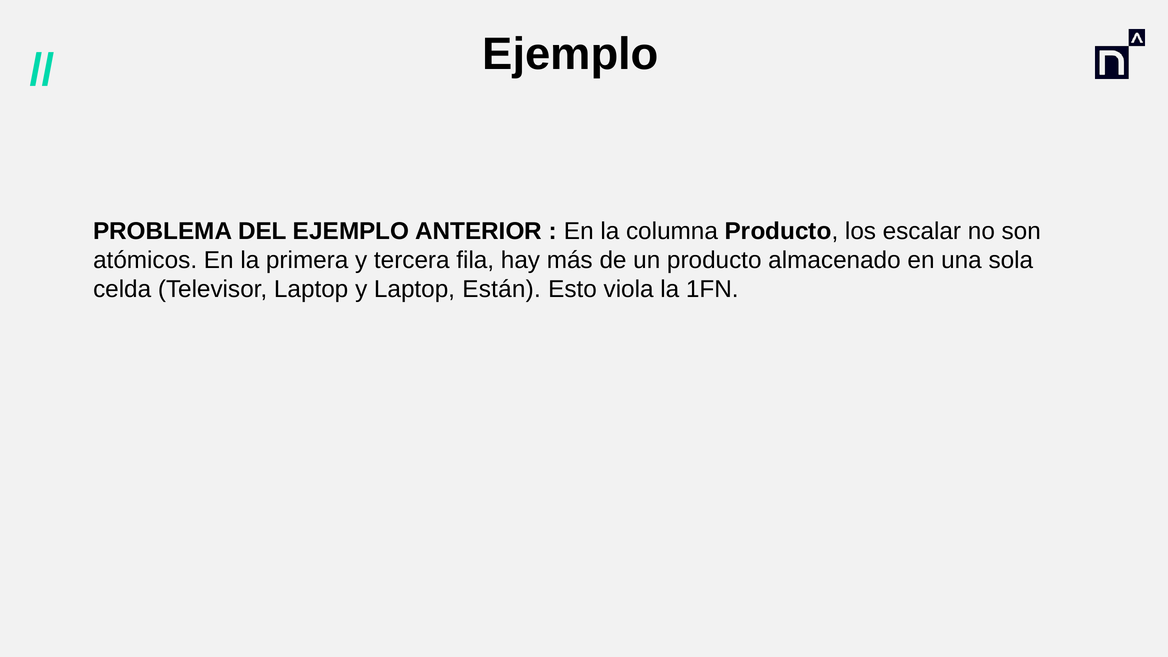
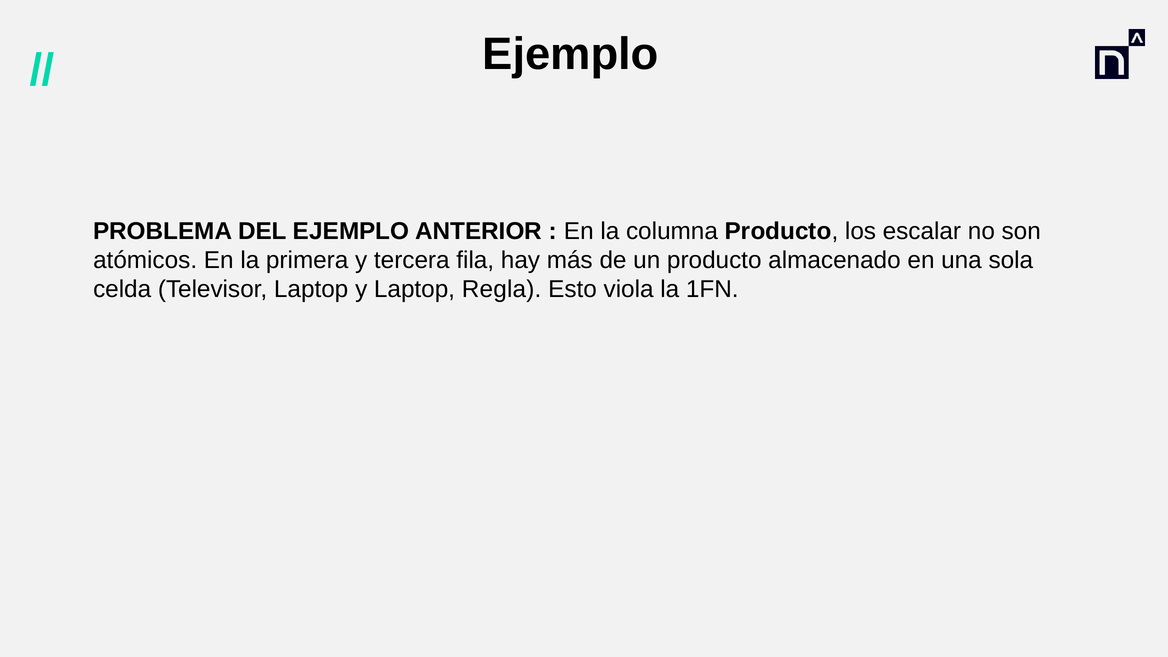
Están: Están -> Regla
